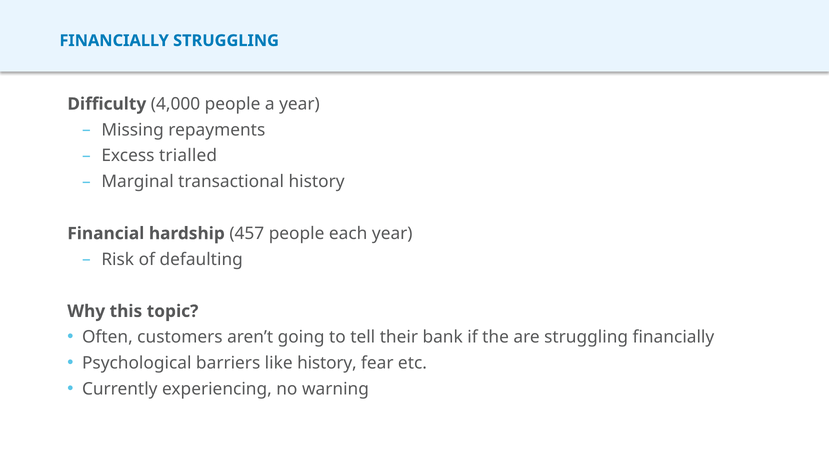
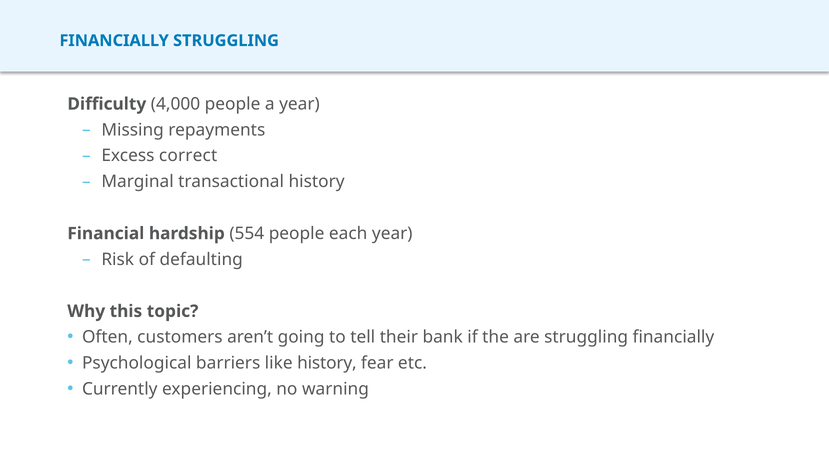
trialled: trialled -> correct
457: 457 -> 554
